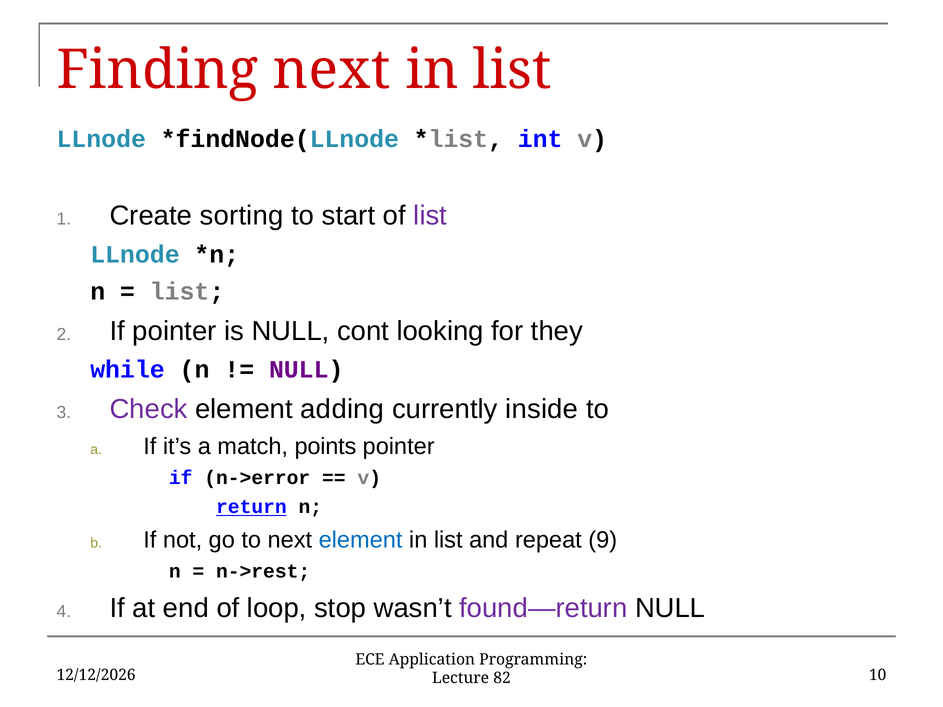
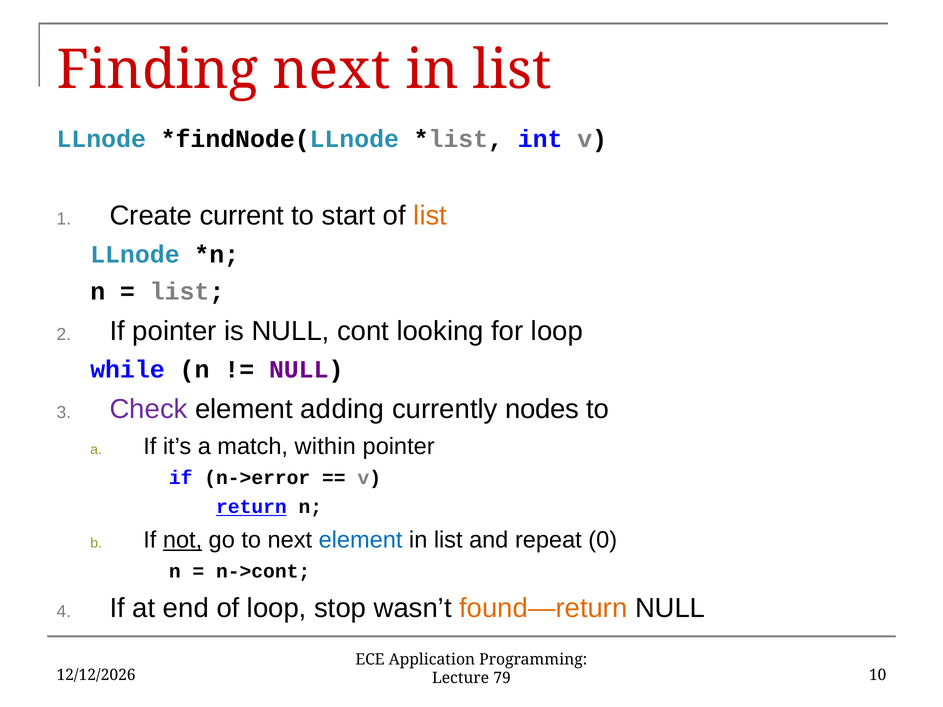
sorting: sorting -> current
list at (430, 216) colour: purple -> orange
for they: they -> loop
inside: inside -> nodes
points: points -> within
not underline: none -> present
9: 9 -> 0
n->rest: n->rest -> n->cont
found—return colour: purple -> orange
82: 82 -> 79
